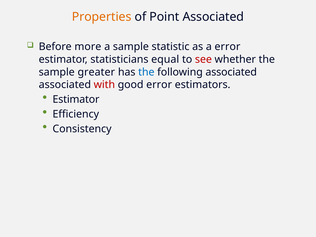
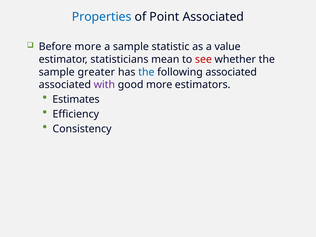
Properties colour: orange -> blue
a error: error -> value
equal: equal -> mean
with colour: red -> purple
good error: error -> more
Estimator at (76, 99): Estimator -> Estimates
